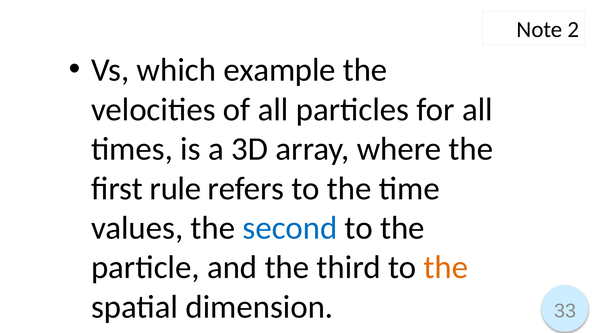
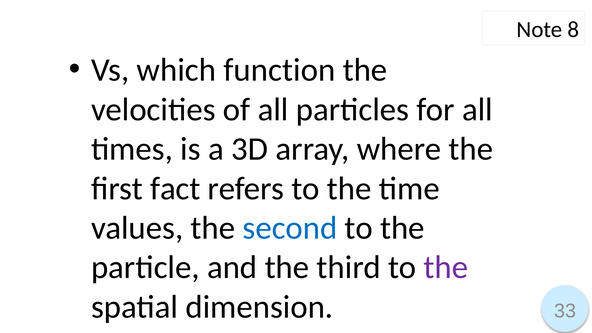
2: 2 -> 8
example: example -> function
rule: rule -> fact
the at (446, 267) colour: orange -> purple
